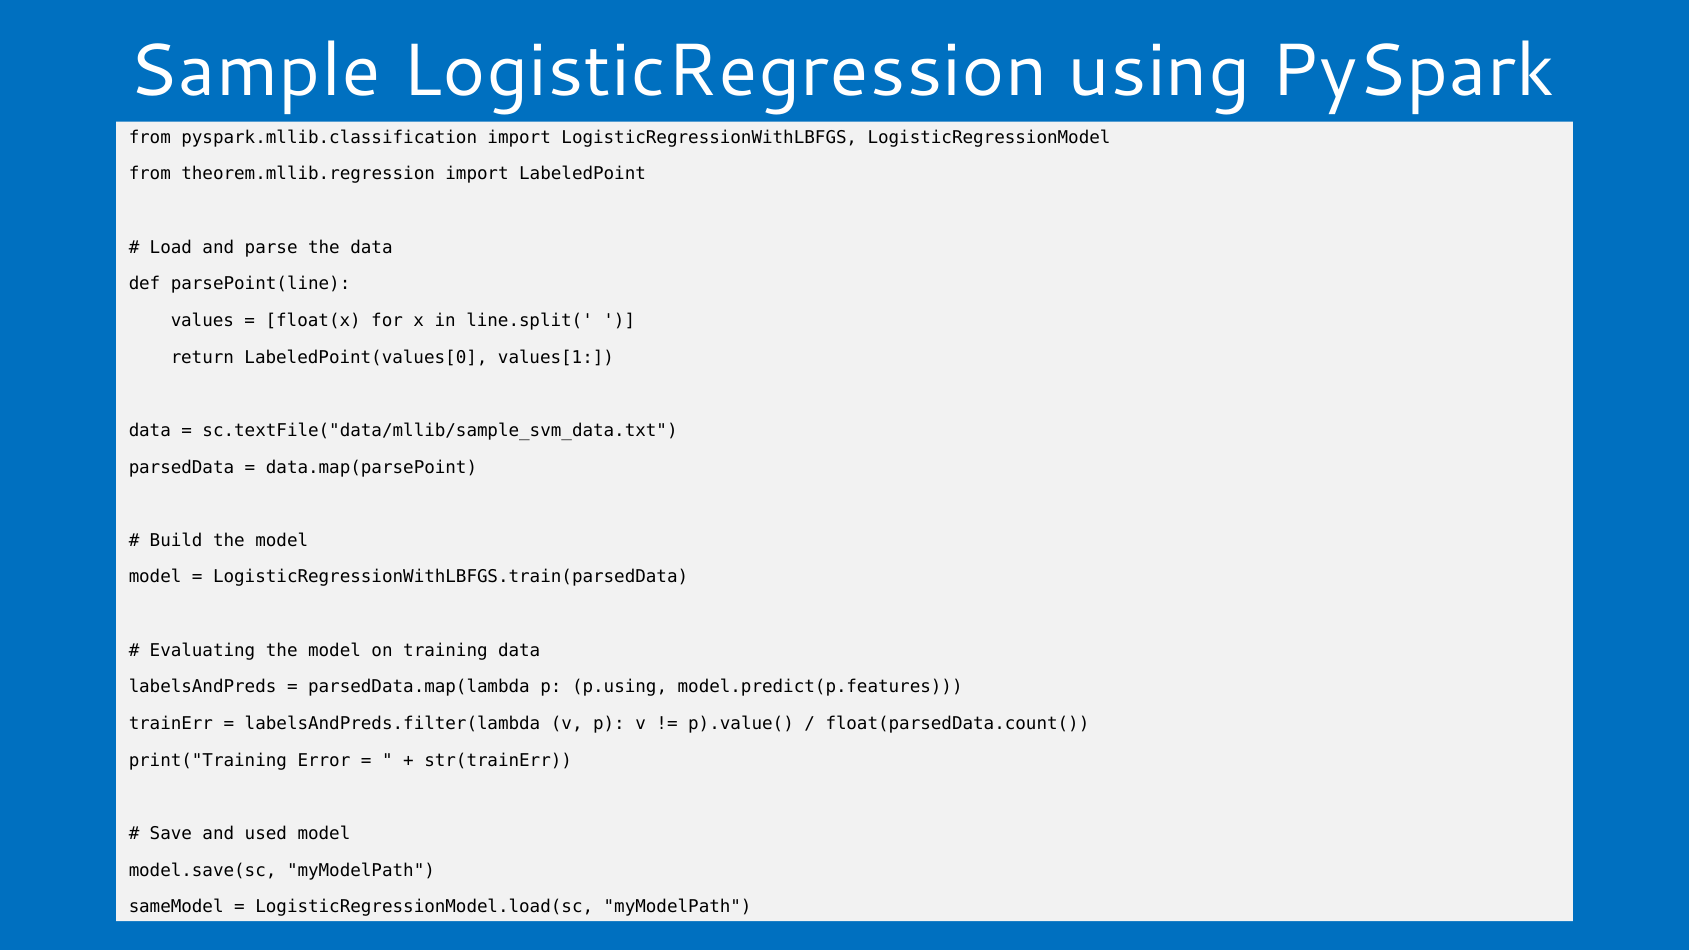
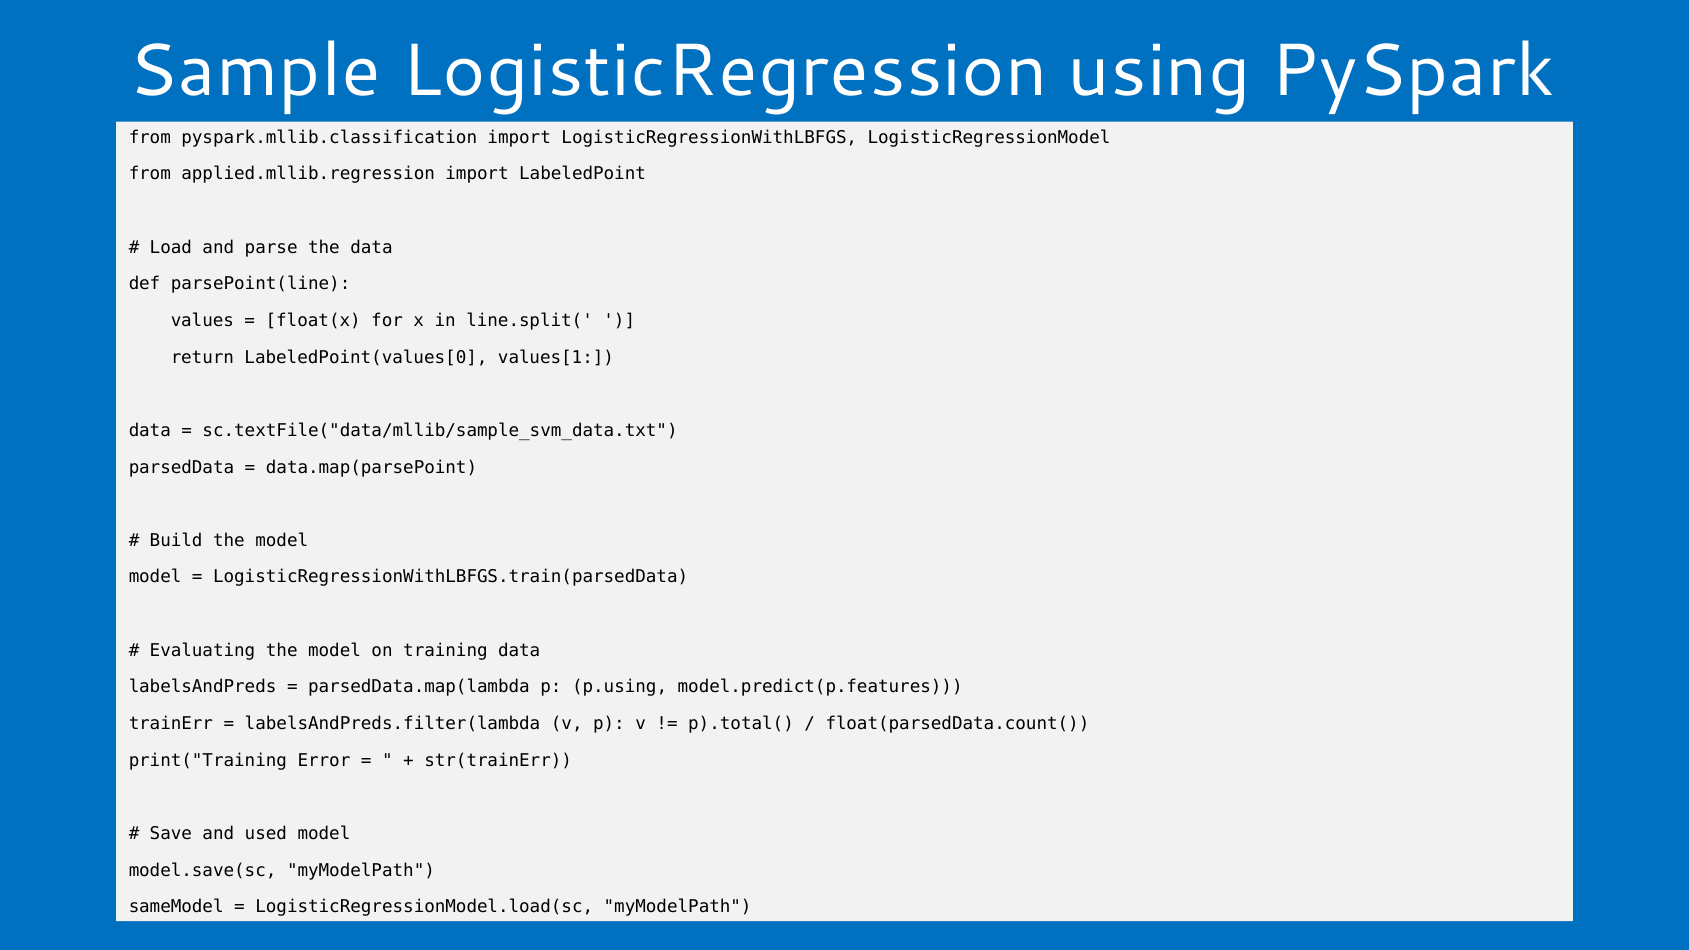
theorem.mllib.regression: theorem.mllib.regression -> applied.mllib.regression
p).value(: p).value( -> p).total(
